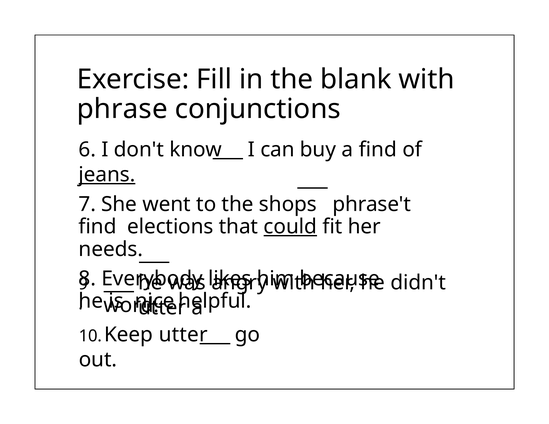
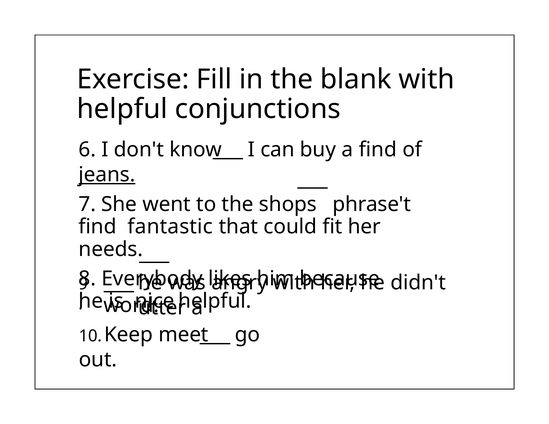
phrase: phrase -> helpful
elections: elections -> fantastic
could underline: present -> none
Keep utter: utter -> meet
